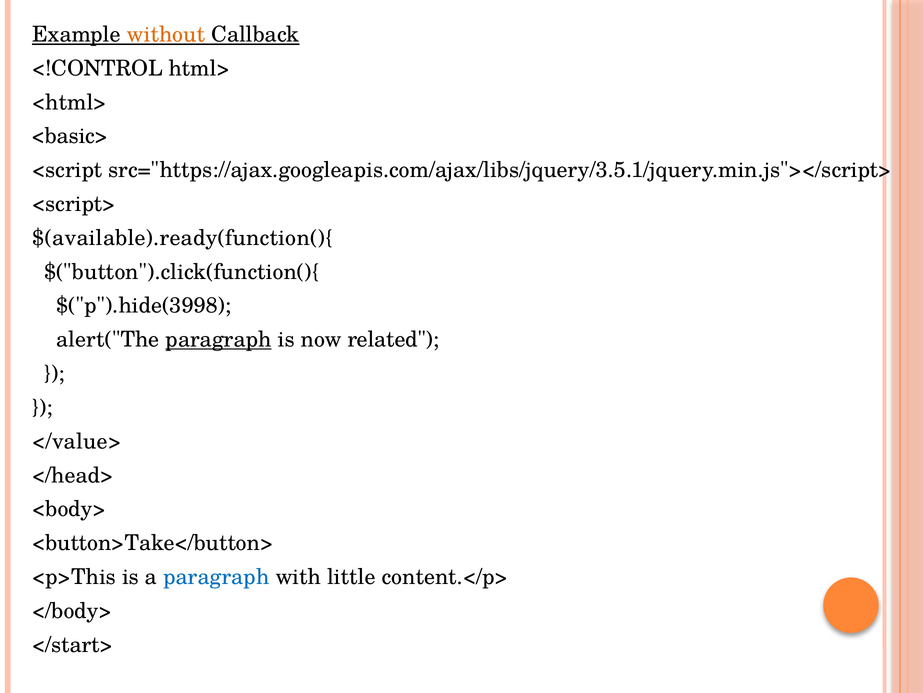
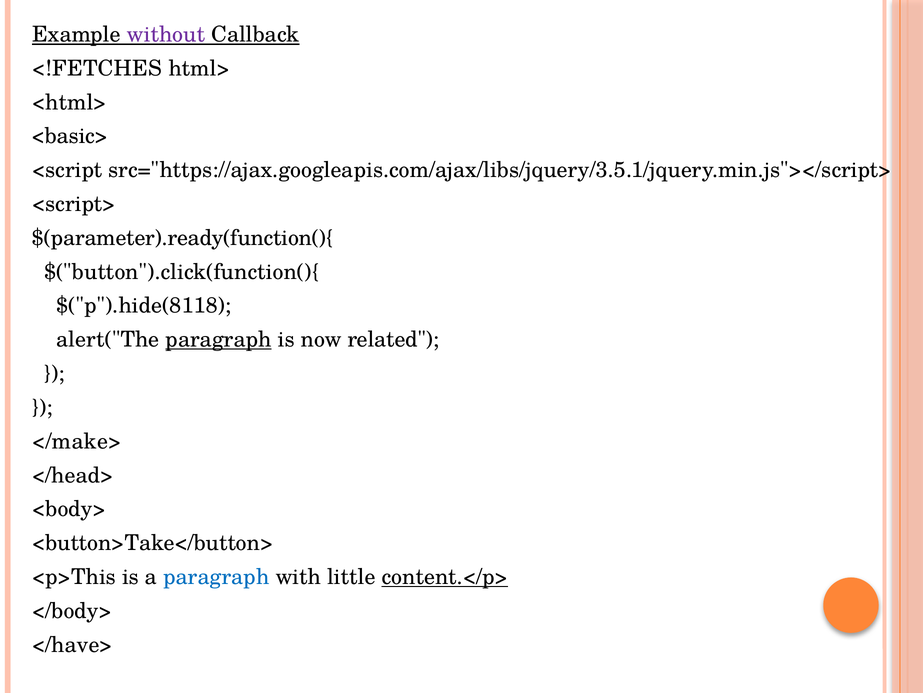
without colour: orange -> purple
<!CONTROL: <!CONTROL -> <!FETCHES
$(available).ready(function(){: $(available).ready(function(){ -> $(parameter).ready(function(){
$("p").hide(3998: $("p").hide(3998 -> $("p").hide(8118
</value>: </value> -> </make>
content.</p> underline: none -> present
</start>: </start> -> </have>
